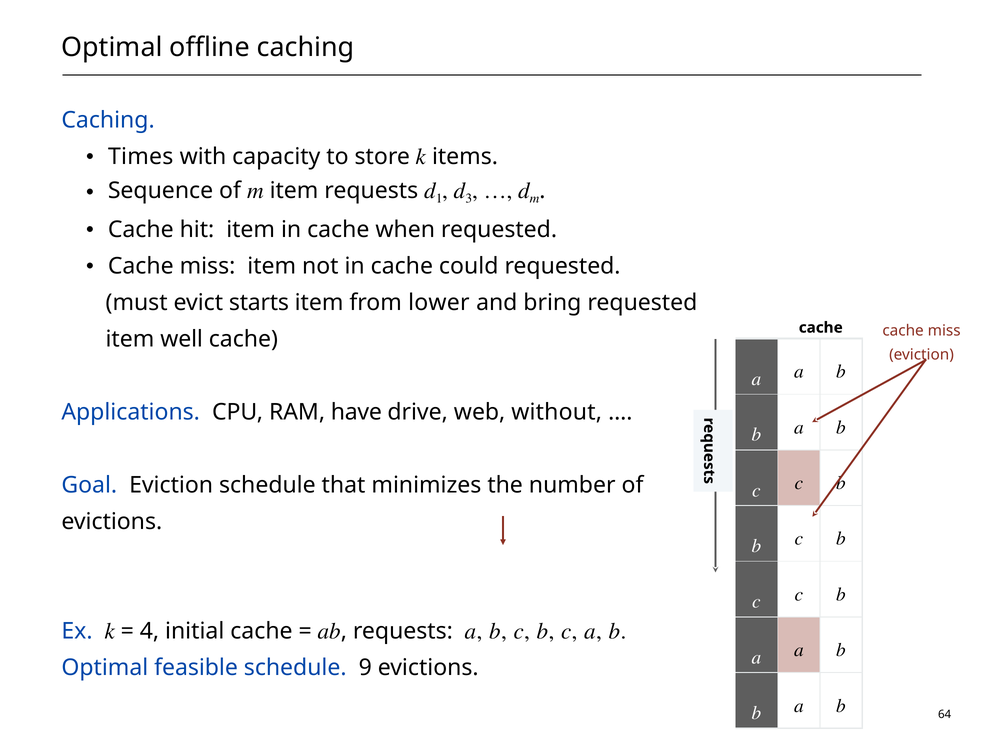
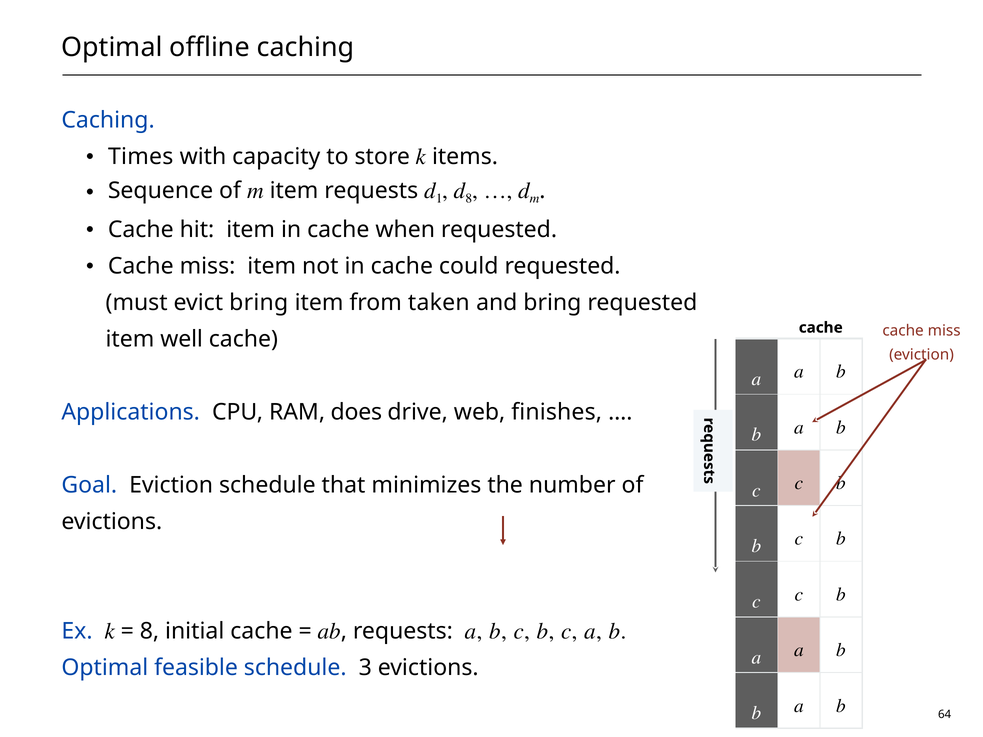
3 at (469, 198): 3 -> 8
evict starts: starts -> bring
lower: lower -> taken
have: have -> does
without: without -> finishes
4 at (149, 631): 4 -> 8
9: 9 -> 3
